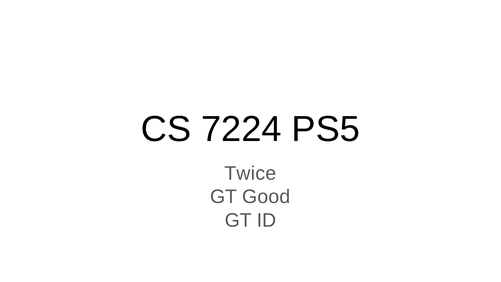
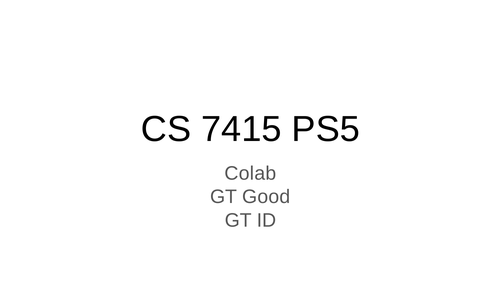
7224: 7224 -> 7415
Twice: Twice -> Colab
